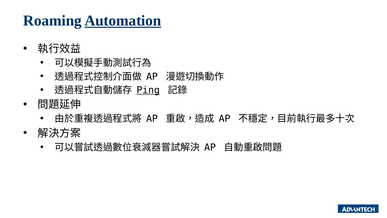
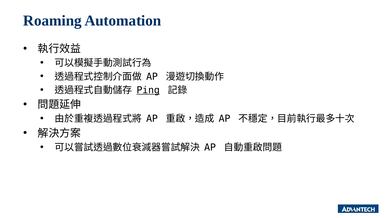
Automation underline: present -> none
